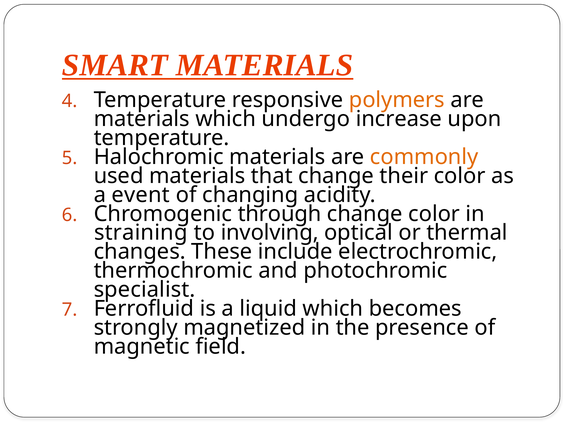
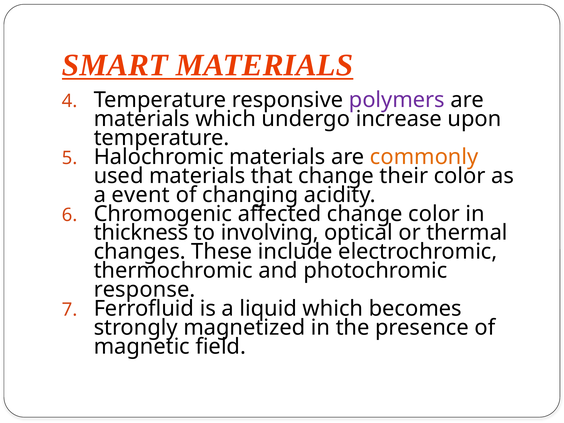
polymers colour: orange -> purple
through: through -> affected
straining: straining -> thickness
specialist: specialist -> response
